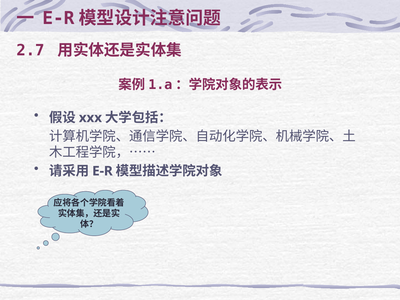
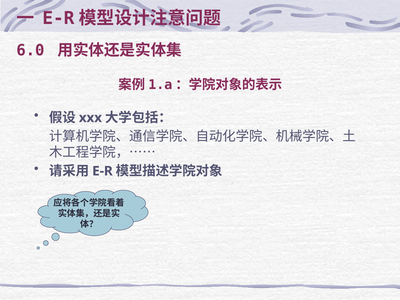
2.7: 2.7 -> 6.0
